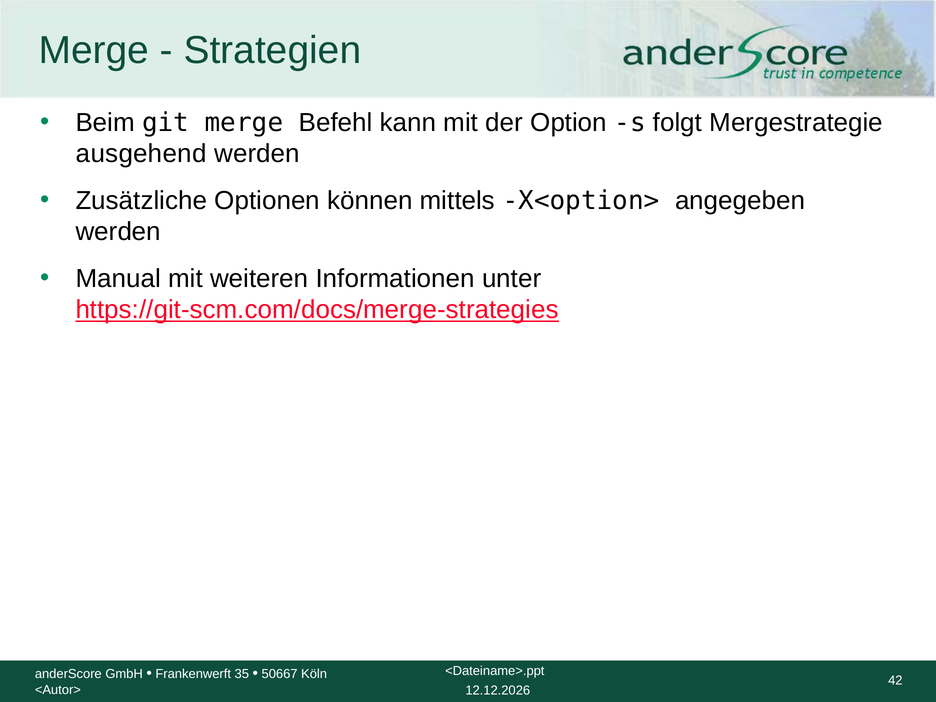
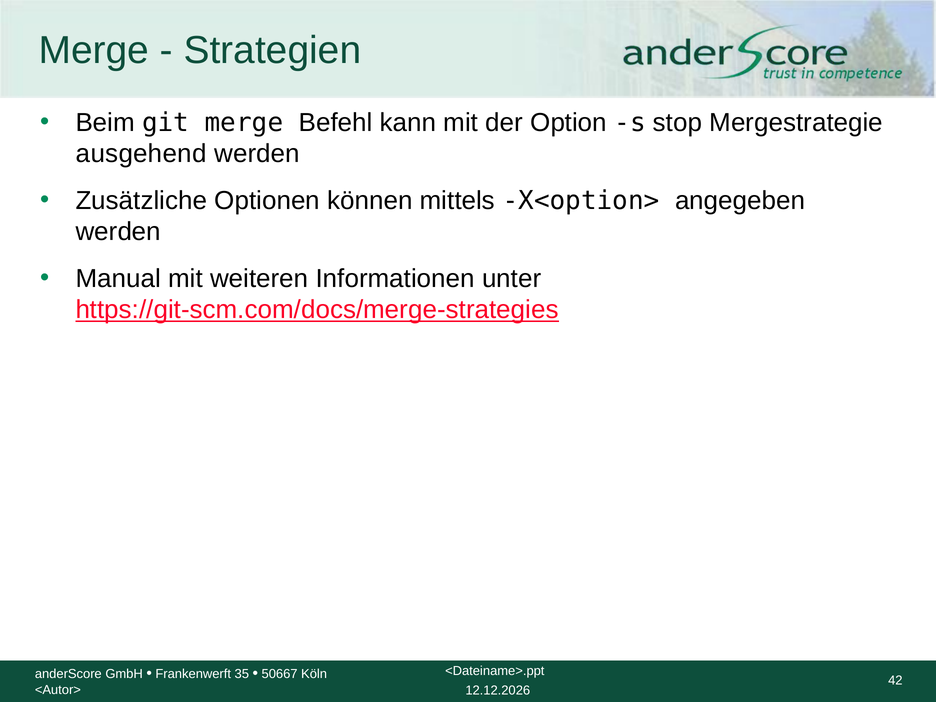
folgt: folgt -> stop
